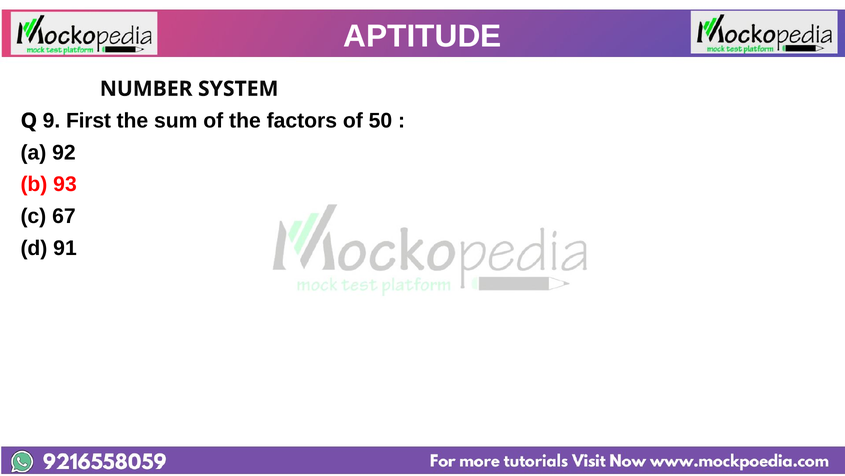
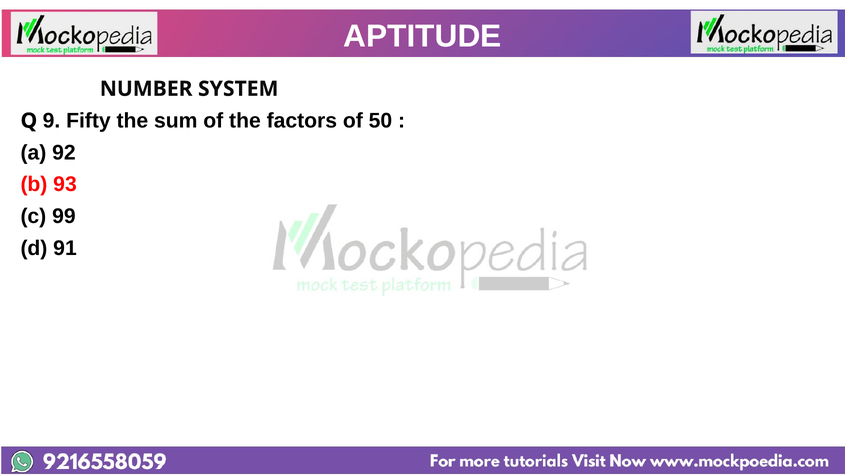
First: First -> Fifty
67: 67 -> 99
